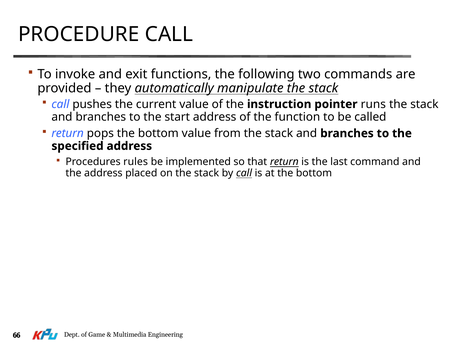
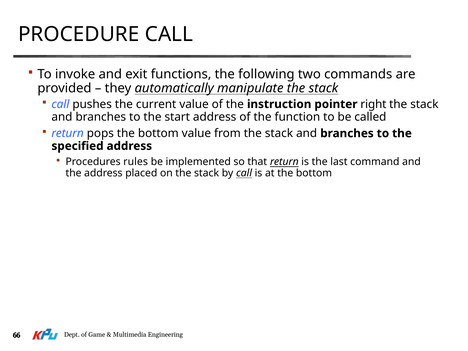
runs: runs -> right
